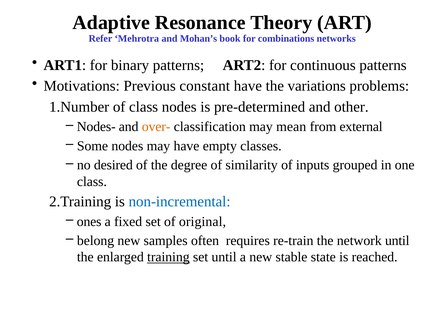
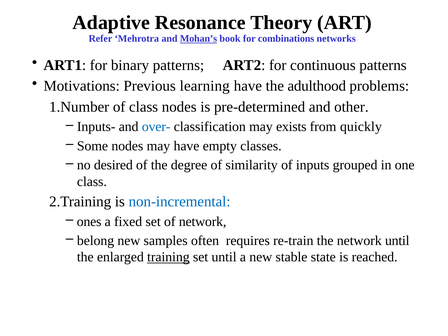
Mohan’s underline: none -> present
constant: constant -> learning
variations: variations -> adulthood
Nodes-: Nodes- -> Inputs-
over- colour: orange -> blue
mean: mean -> exists
external: external -> quickly
of original: original -> network
